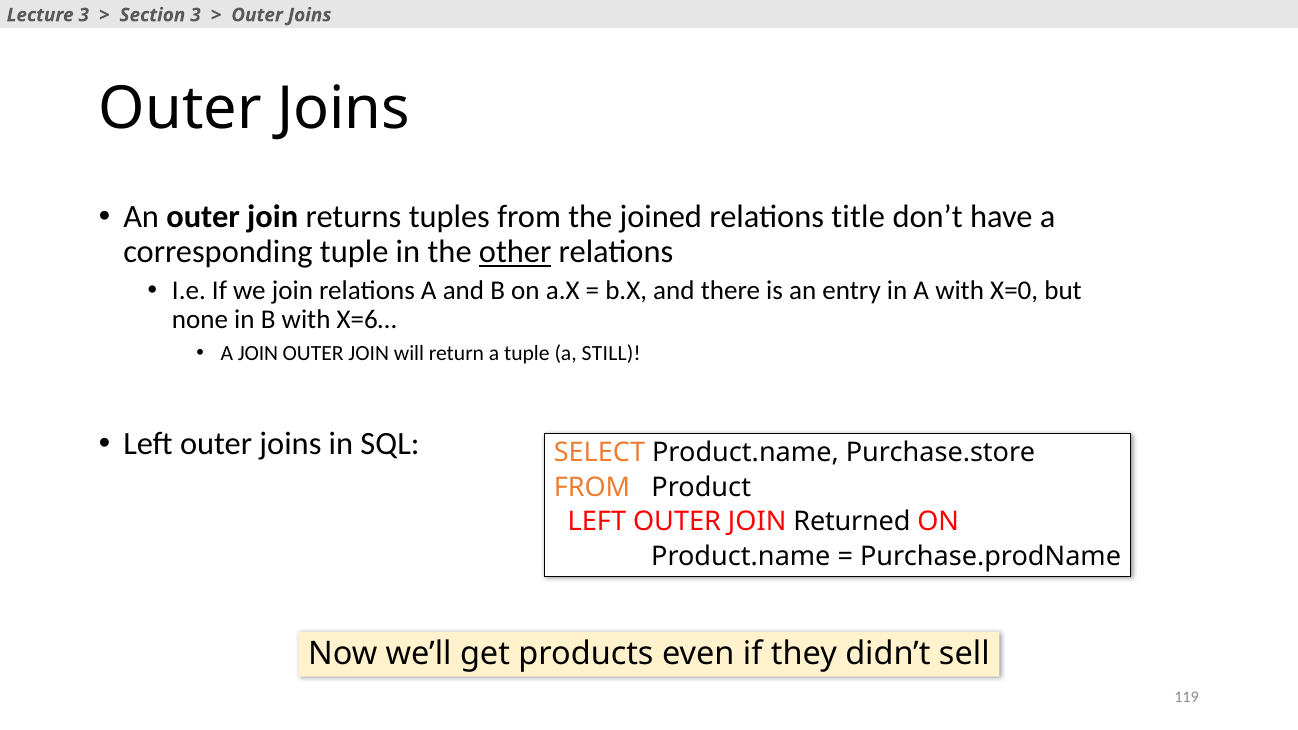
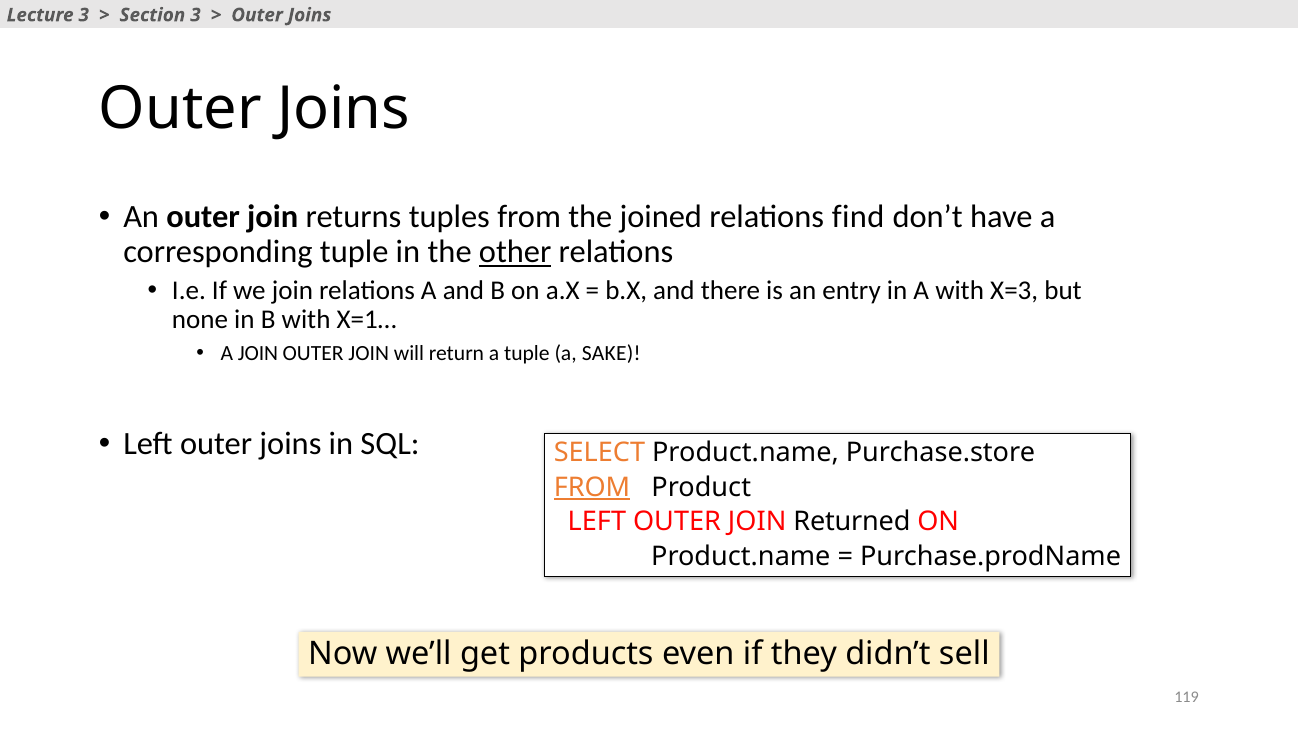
title: title -> find
X=0: X=0 -> X=3
X=6…: X=6… -> X=1…
STILL: STILL -> SAKE
FROM at (592, 487) underline: none -> present
